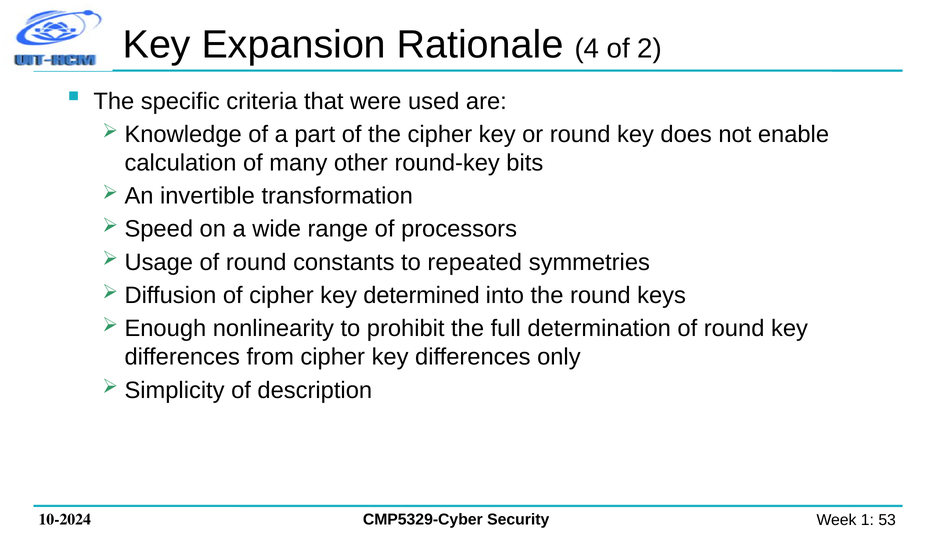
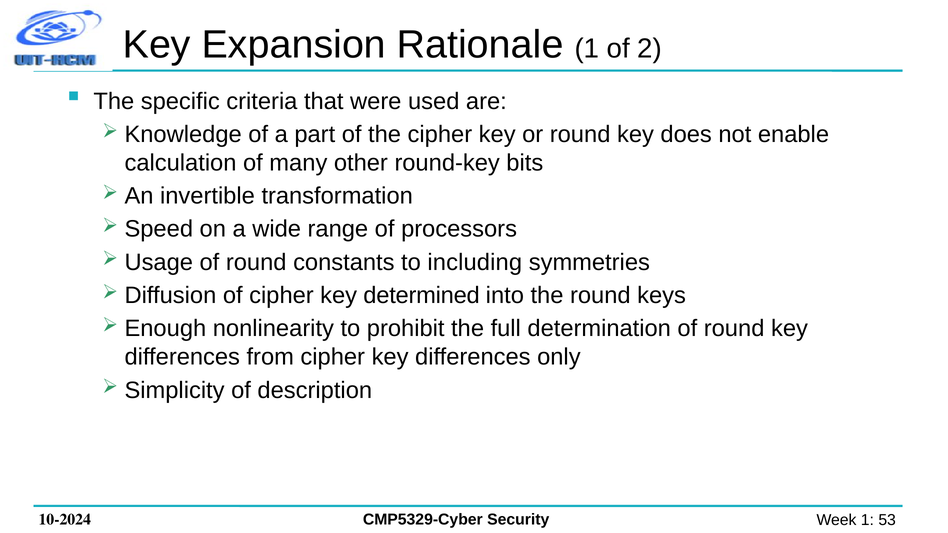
Rationale 4: 4 -> 1
repeated: repeated -> including
